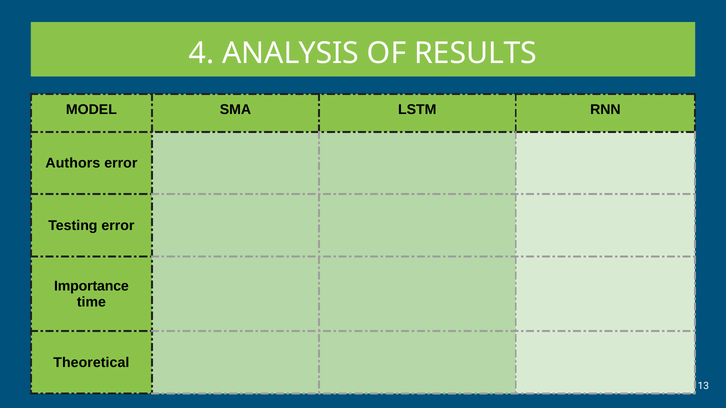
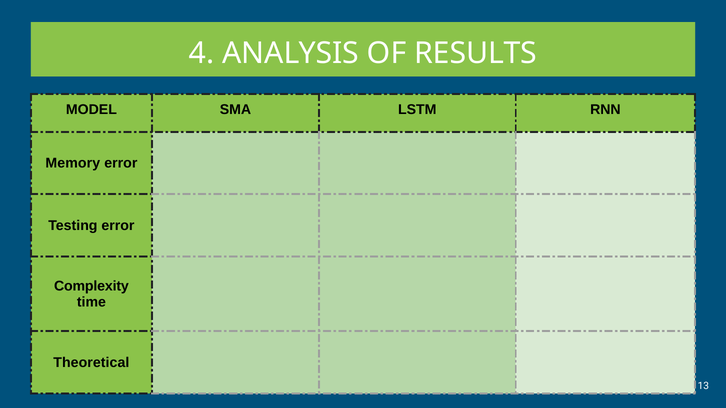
Authors: Authors -> Memory
Importance: Importance -> Complexity
